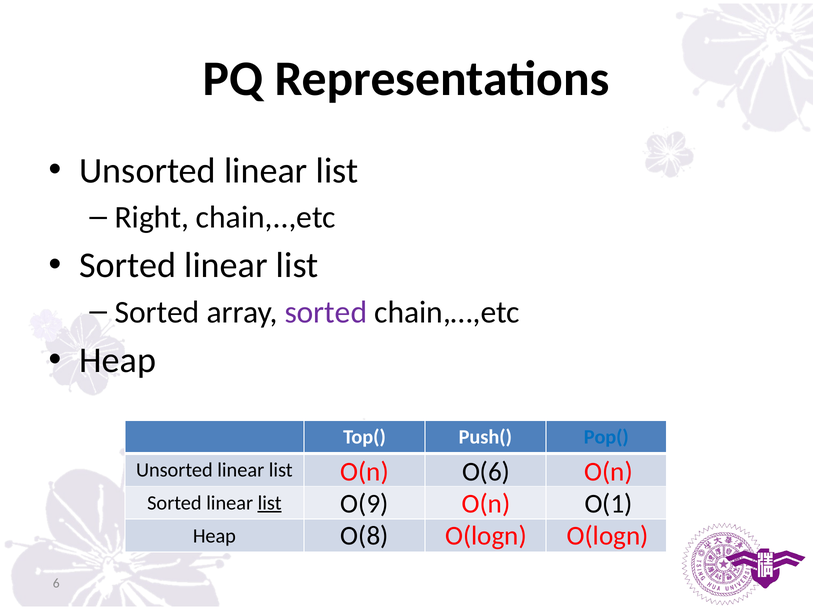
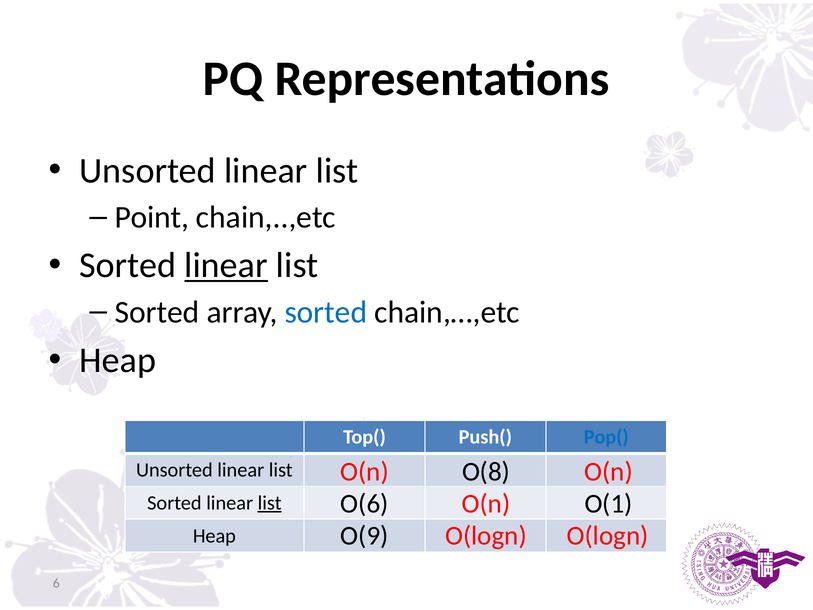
Right: Right -> Point
linear at (226, 265) underline: none -> present
sorted at (326, 312) colour: purple -> blue
O(6: O(6 -> O(8
O(9: O(9 -> O(6
O(8: O(8 -> O(9
